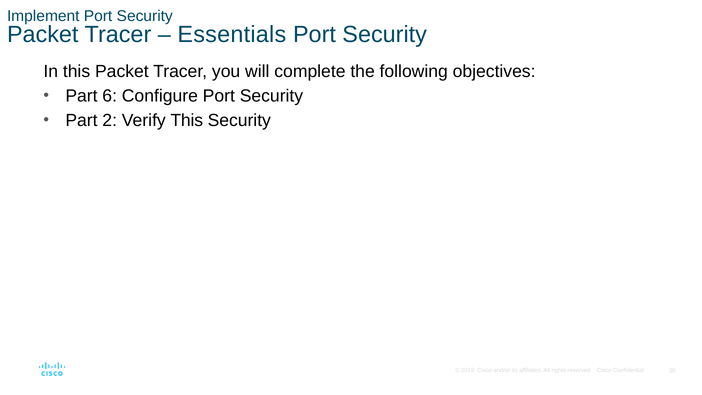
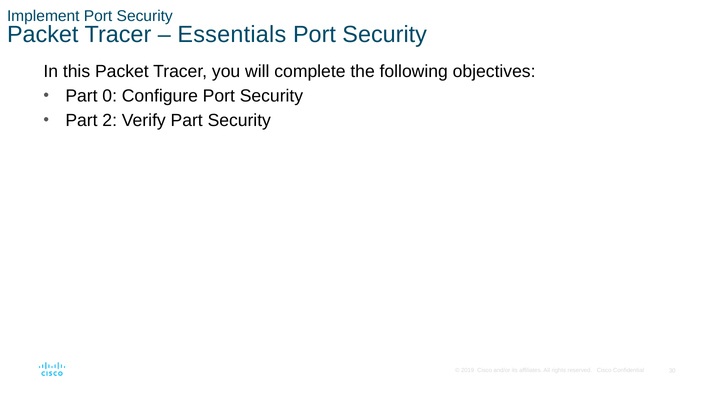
6: 6 -> 0
Verify This: This -> Part
